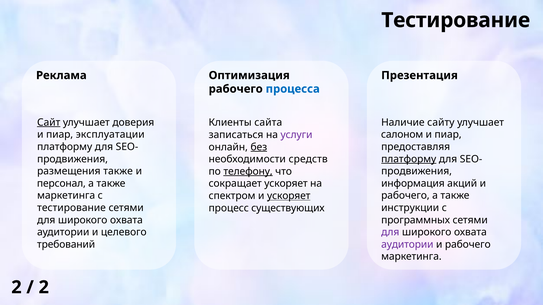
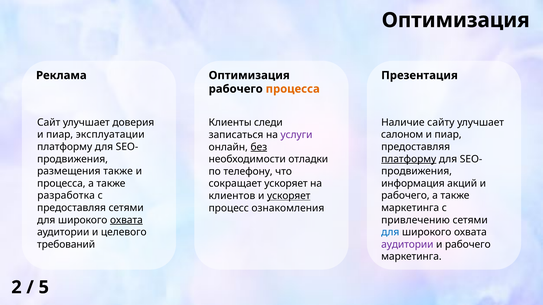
Тестирование at (456, 20): Тестирование -> Оптимизация
процесса at (293, 89) colour: blue -> orange
Сайт underline: present -> none
сайта: сайта -> следи
средств: средств -> отладки
телефону underline: present -> none
персонал at (61, 184): персонал -> процесса
маркетинга at (66, 196): маркетинга -> разработка
спектром: спектром -> клиентов
тестирование at (72, 208): тестирование -> предоставляя
инструкции at (410, 208): инструкции -> маркетинга
существующих: существующих -> ознакомления
охвата at (126, 220) underline: none -> present
программных: программных -> привлечению
для at (390, 233) colour: purple -> blue
2 at (44, 288): 2 -> 5
